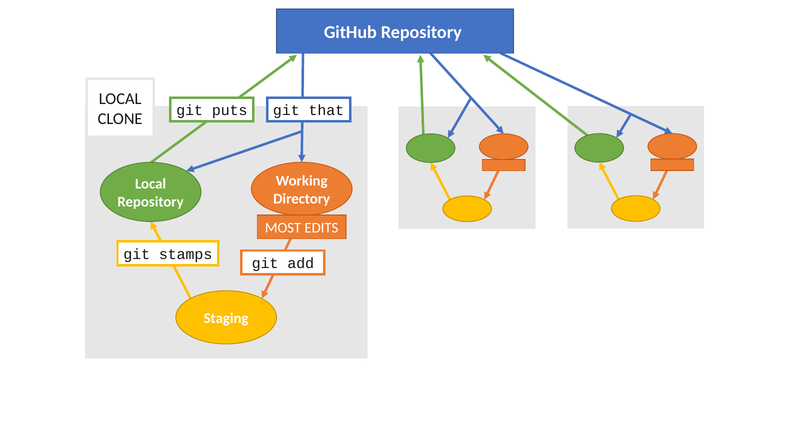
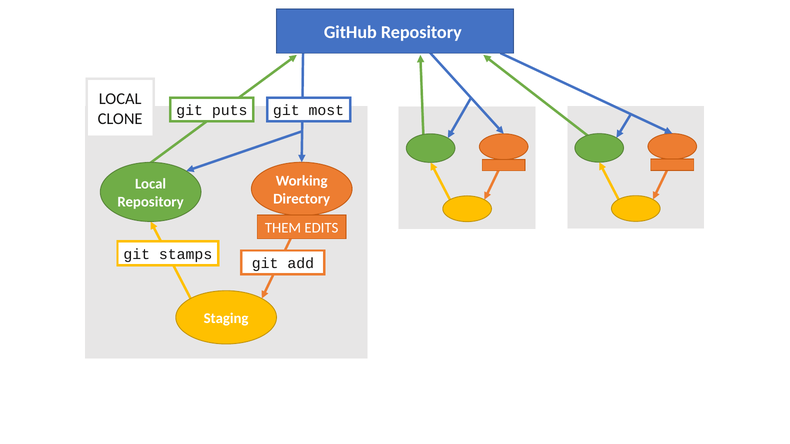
that: that -> most
MOST: MOST -> THEM
